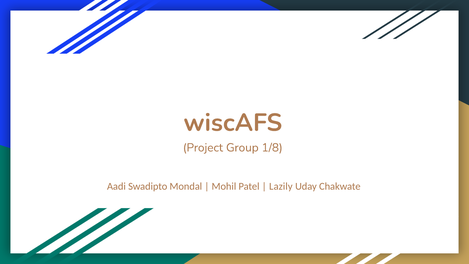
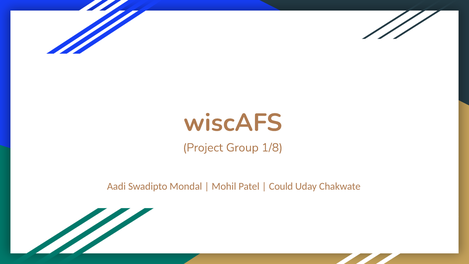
Lazily: Lazily -> Could
